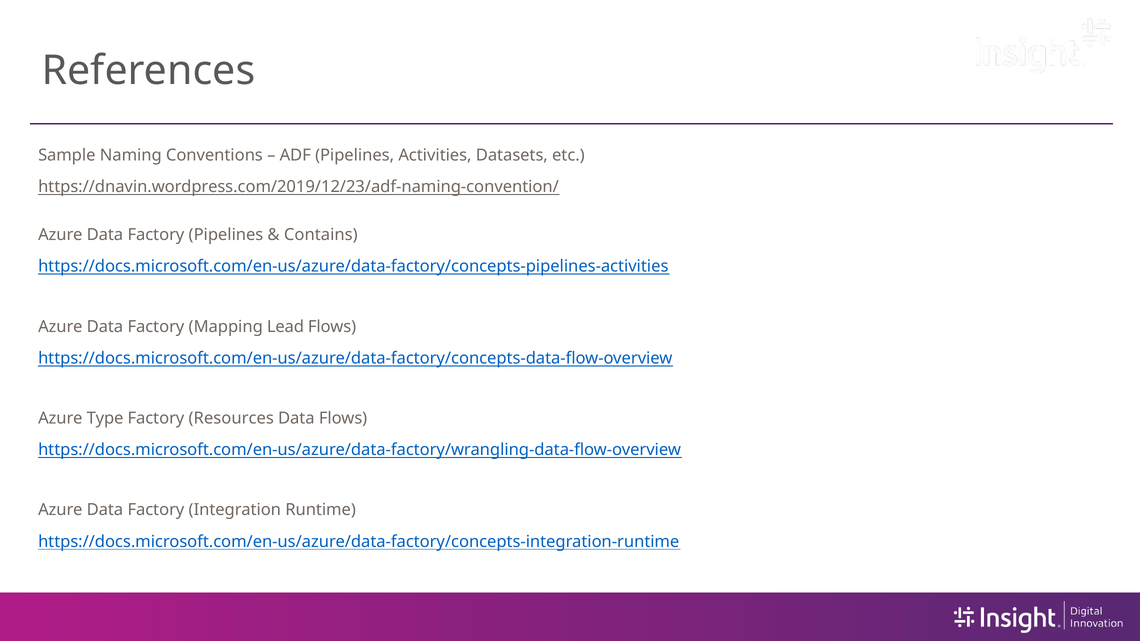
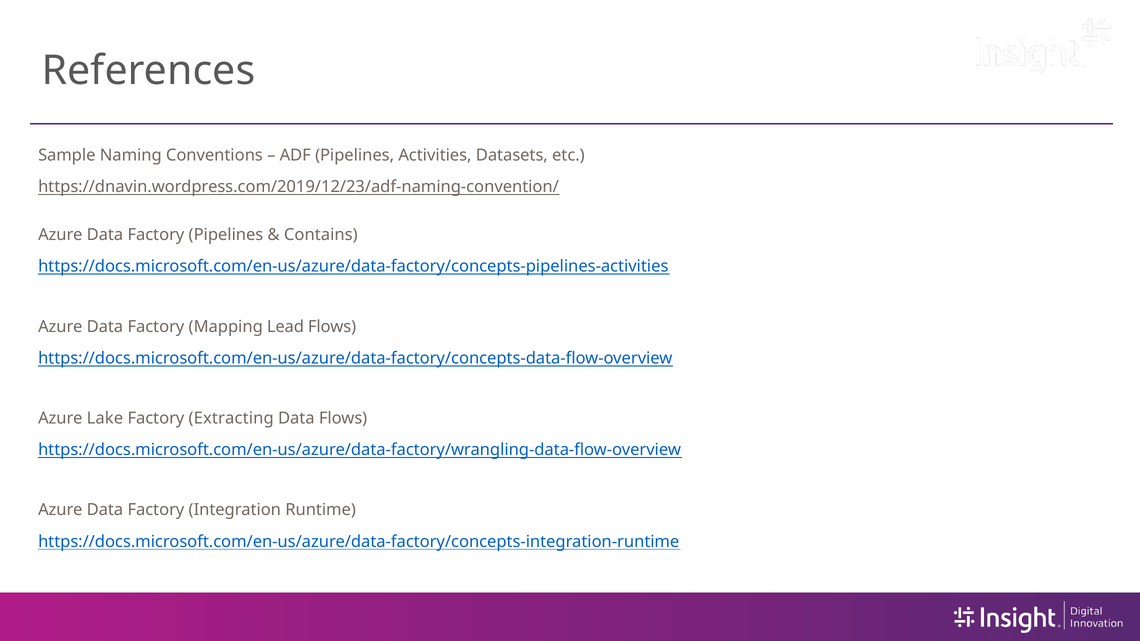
Type: Type -> Lake
Resources: Resources -> Extracting
